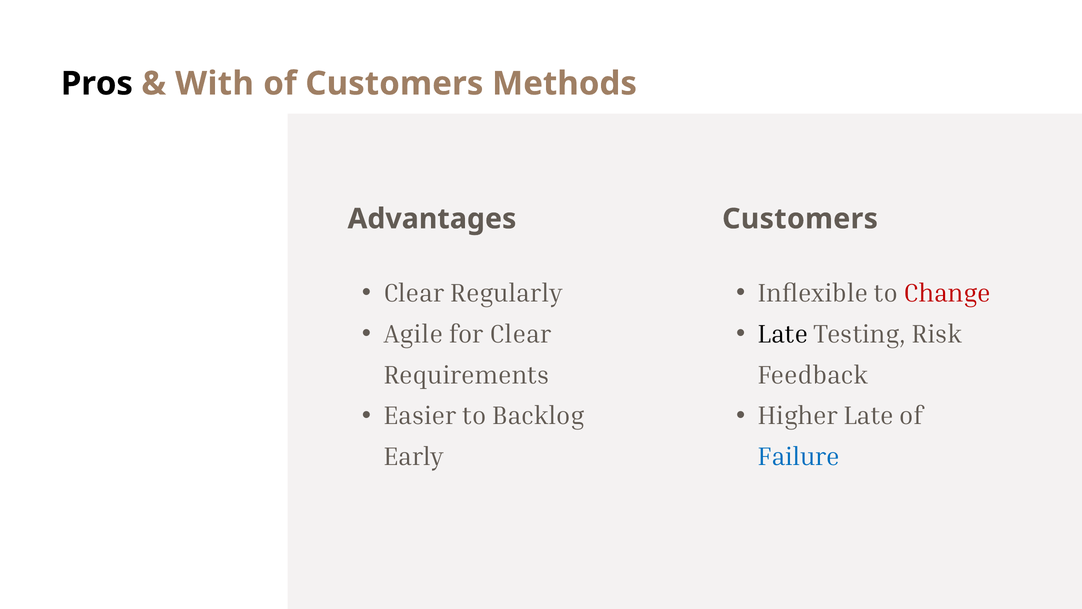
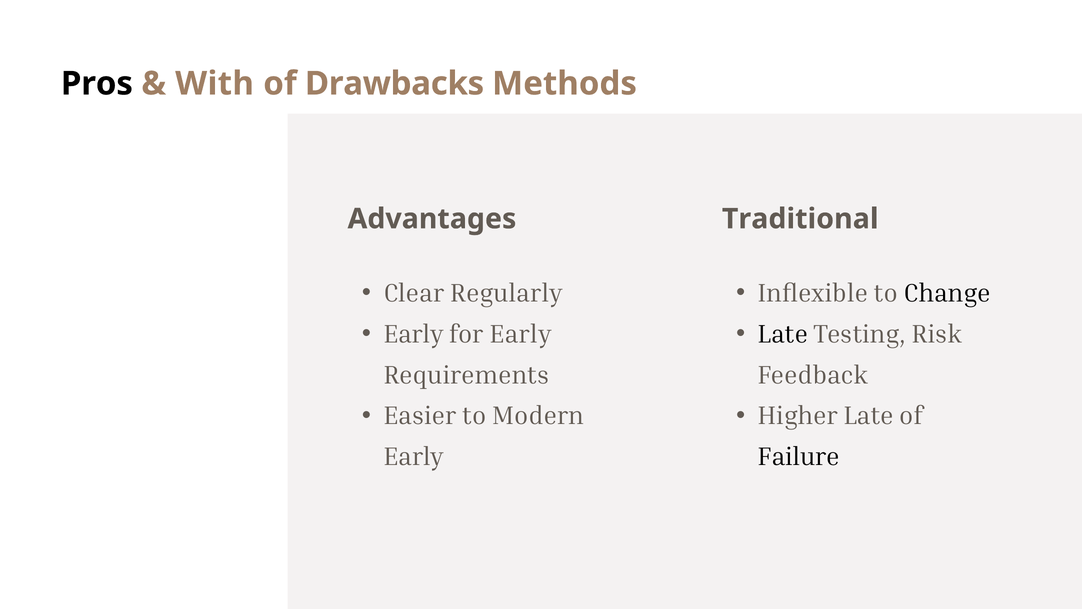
of Customers: Customers -> Drawbacks
Customers at (800, 219): Customers -> Traditional
Change colour: red -> black
Agile at (413, 334): Agile -> Early
for Clear: Clear -> Early
Backlog: Backlog -> Modern
Failure colour: blue -> black
